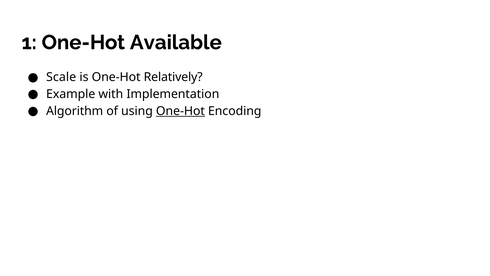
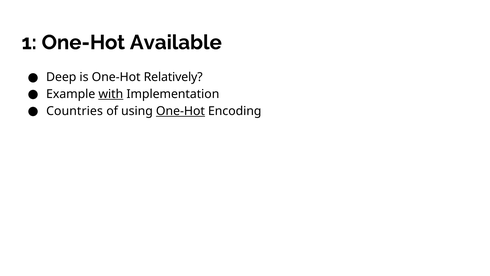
Scale: Scale -> Deep
with underline: none -> present
Algorithm: Algorithm -> Countries
